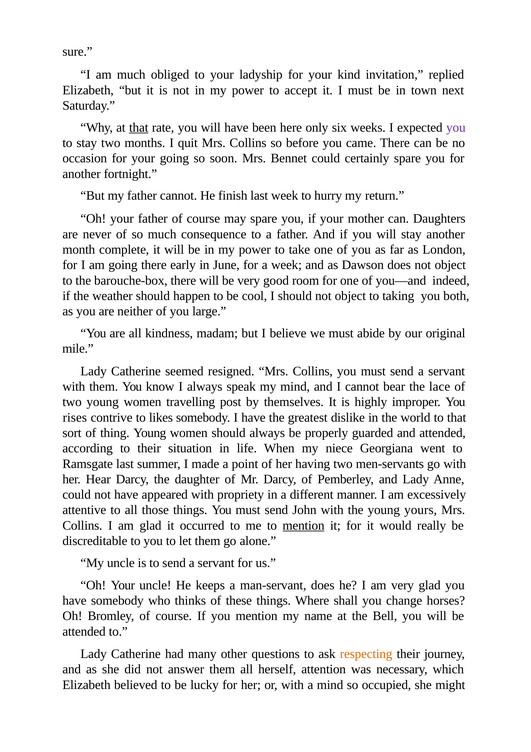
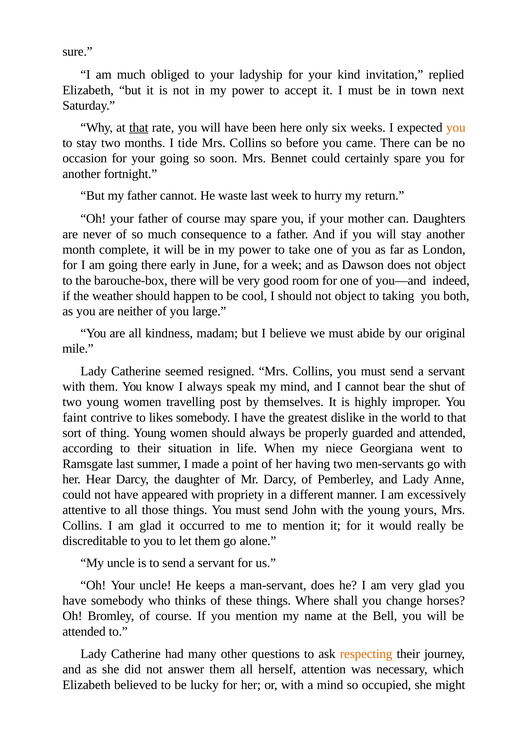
you at (456, 127) colour: purple -> orange
quit: quit -> tide
finish: finish -> waste
lace: lace -> shut
rises: rises -> faint
mention at (304, 525) underline: present -> none
